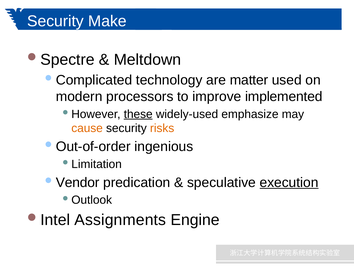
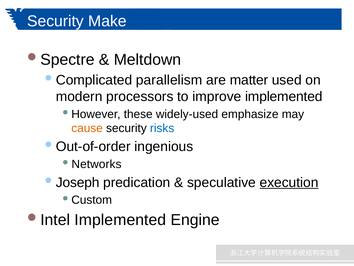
technology: technology -> parallelism
these underline: present -> none
risks colour: orange -> blue
Limitation: Limitation -> Networks
Vendor: Vendor -> Joseph
Outlook: Outlook -> Custom
Assignments at (120, 220): Assignments -> Implemented
